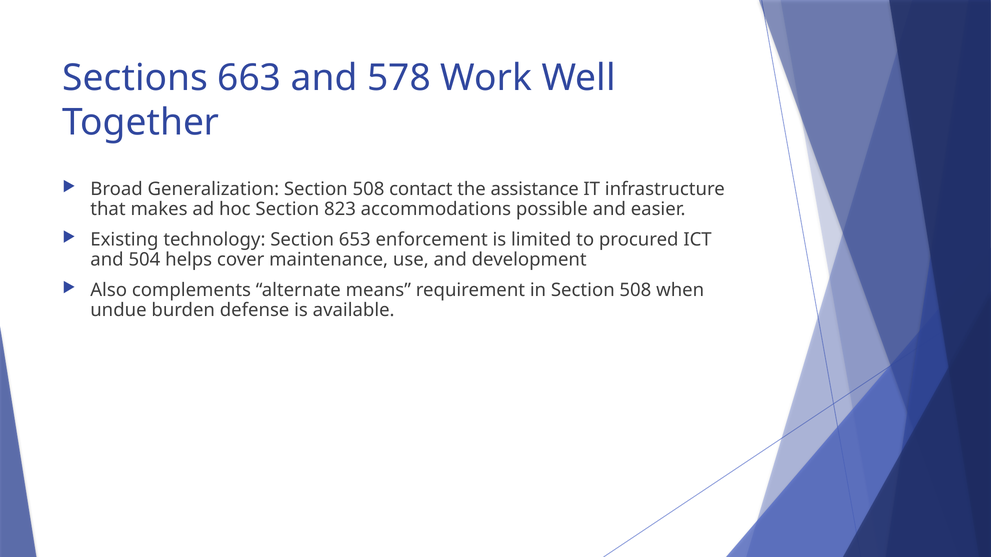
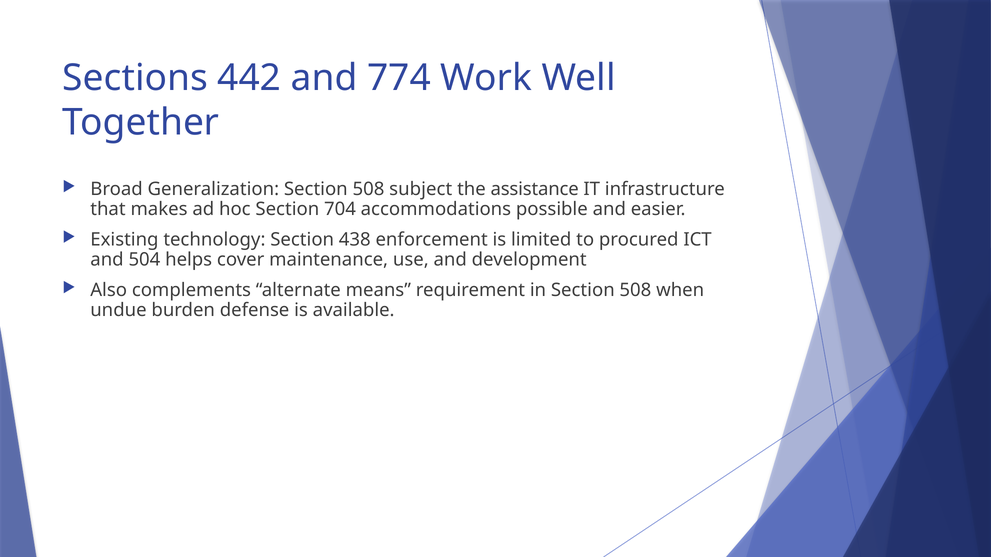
663: 663 -> 442
578: 578 -> 774
contact: contact -> subject
823: 823 -> 704
653: 653 -> 438
